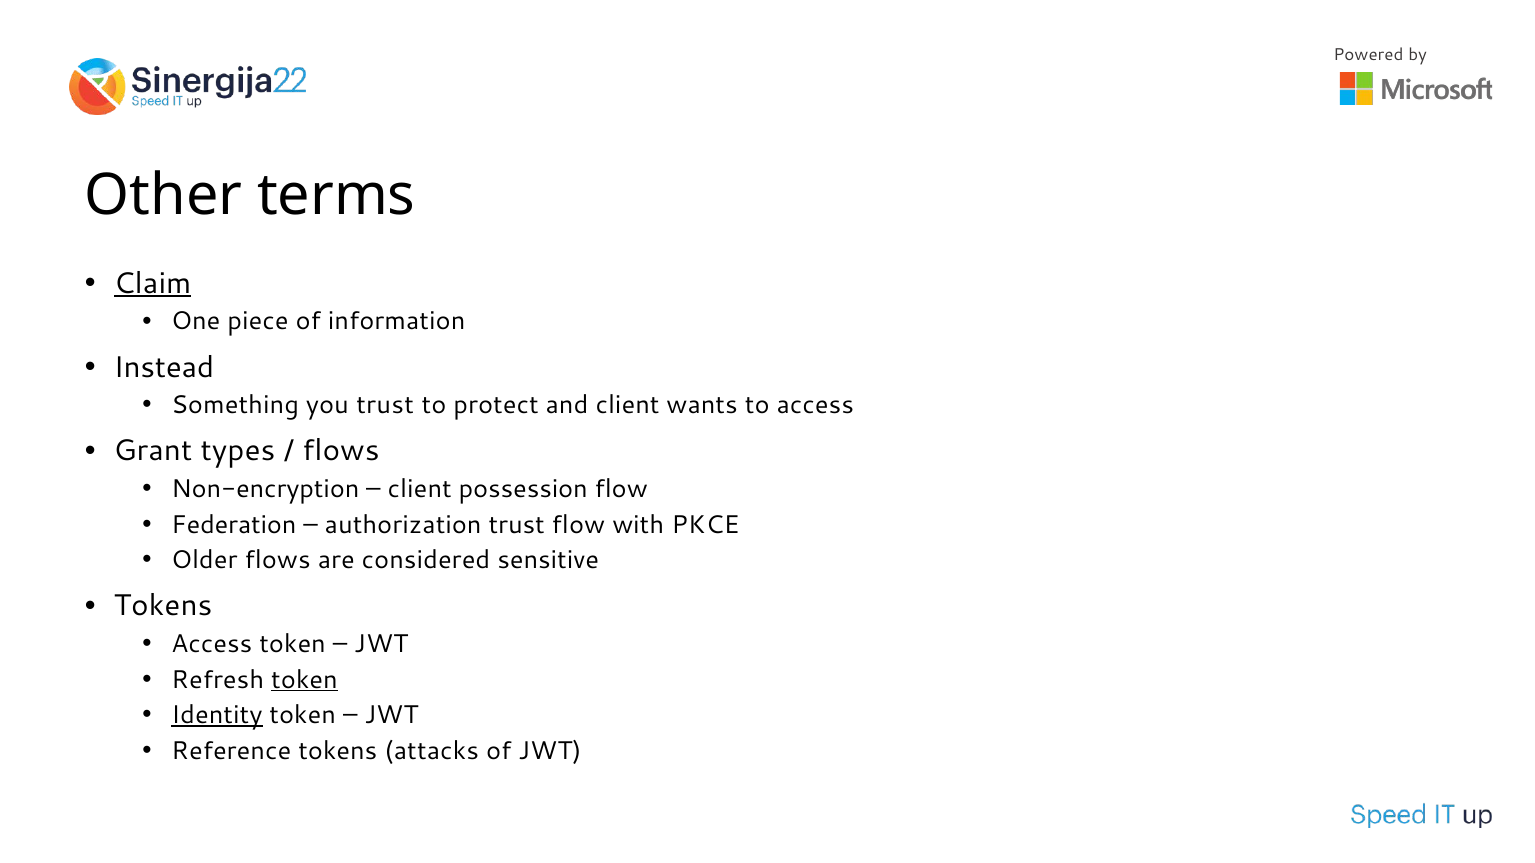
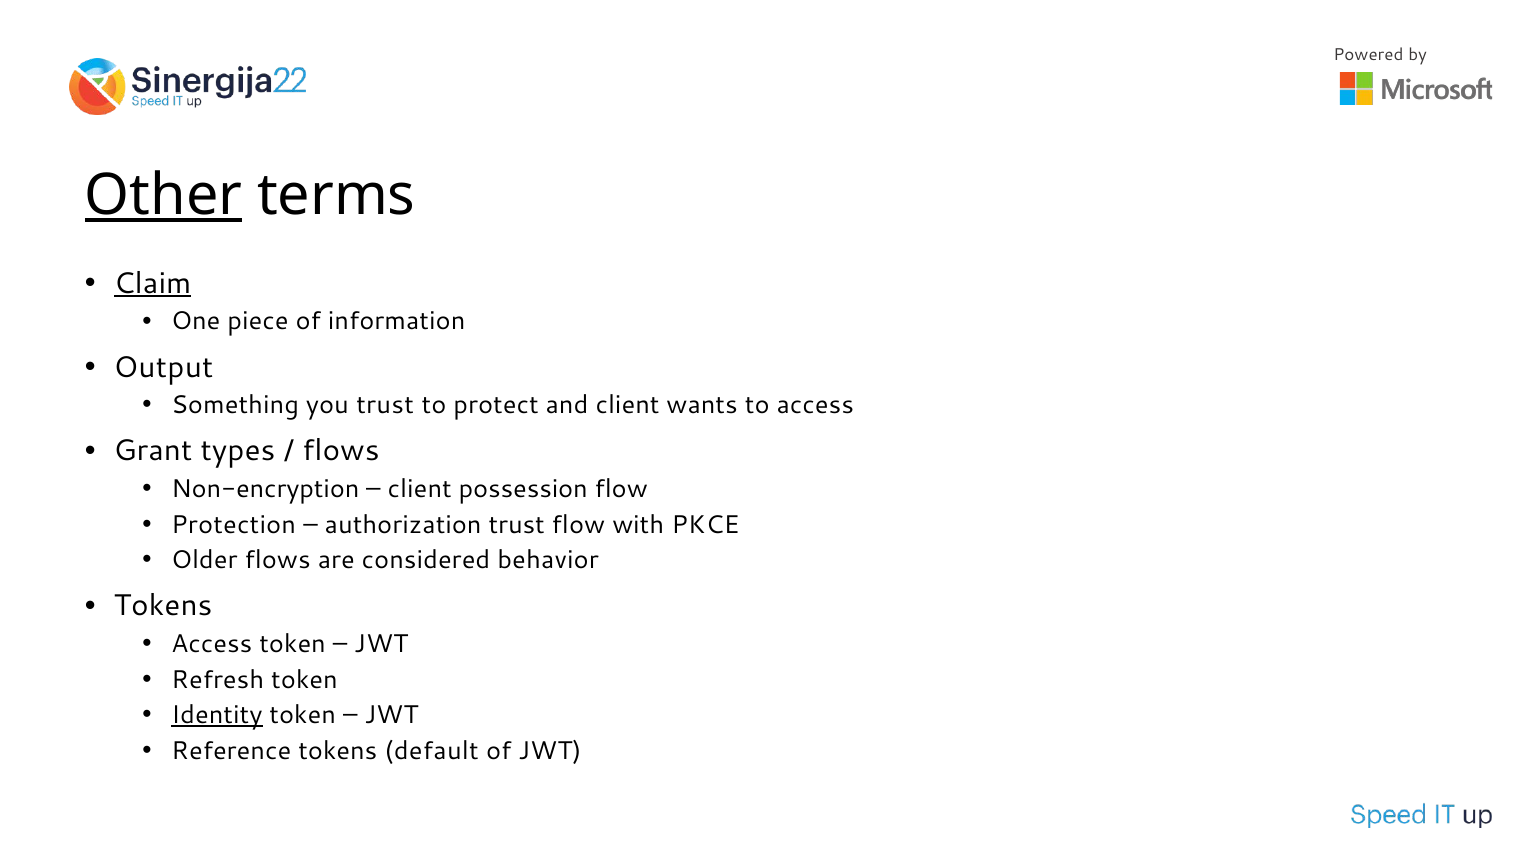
Other underline: none -> present
Instead: Instead -> Output
Federation: Federation -> Protection
sensitive: sensitive -> behavior
token at (305, 680) underline: present -> none
attacks: attacks -> default
